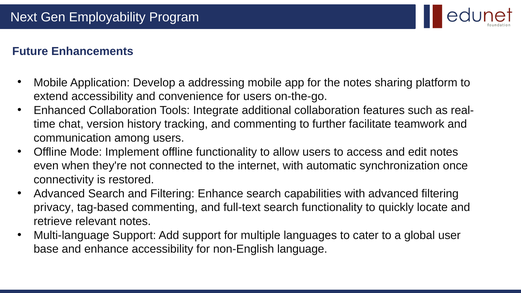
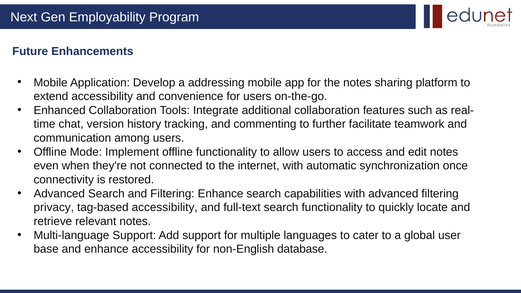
tag-based commenting: commenting -> accessibility
language: language -> database
